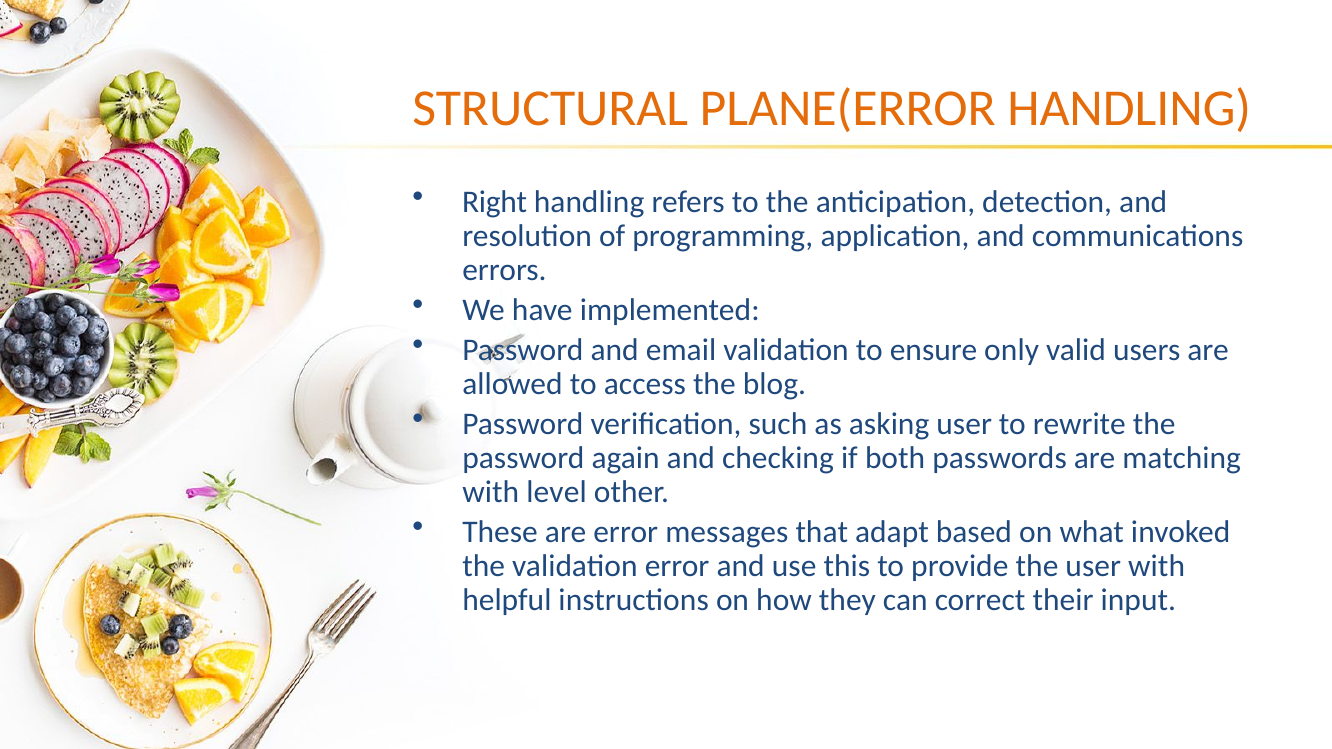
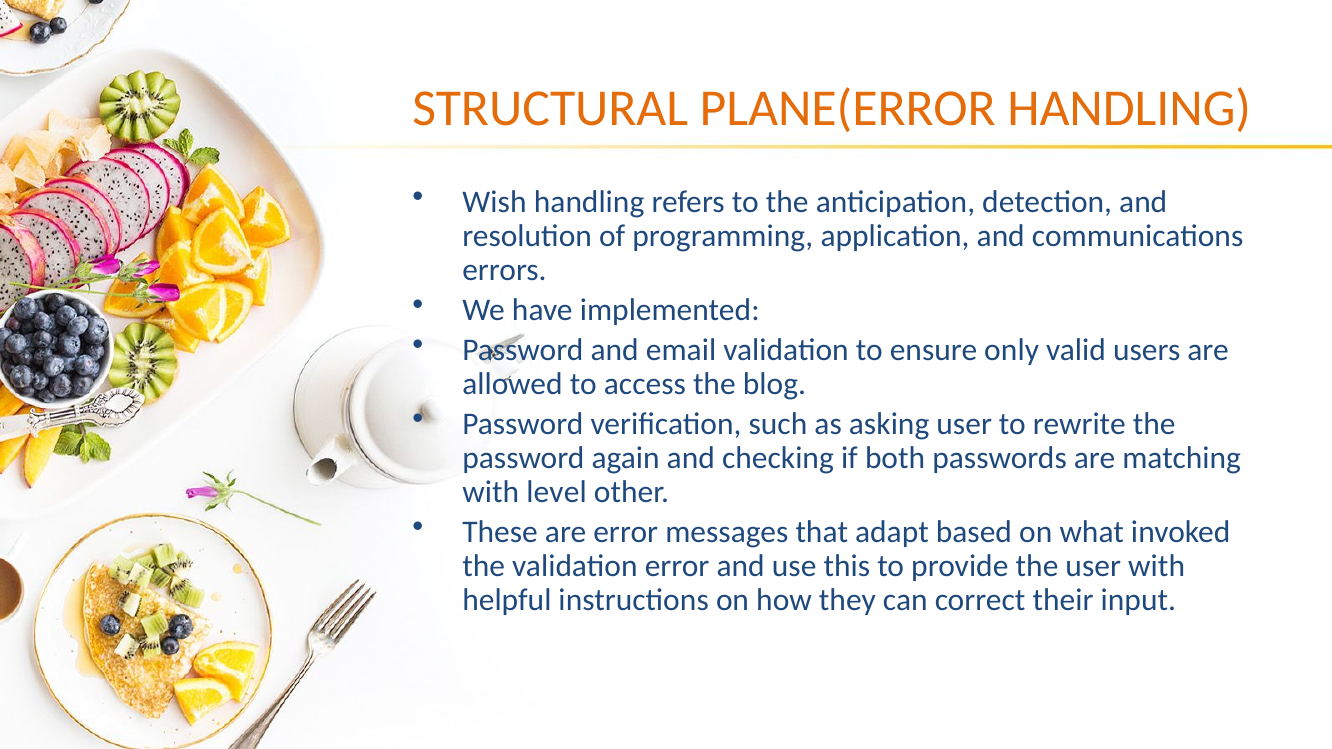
Right: Right -> Wish
